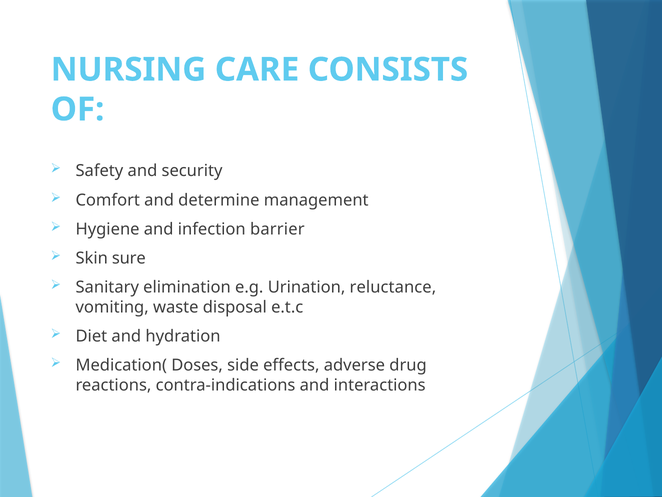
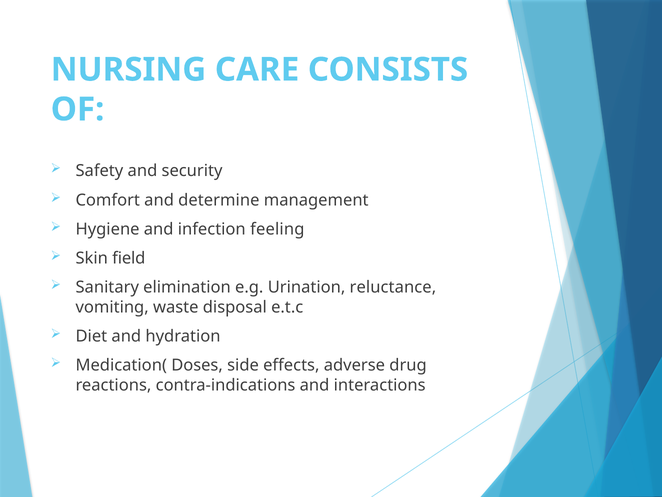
barrier: barrier -> feeling
sure: sure -> field
